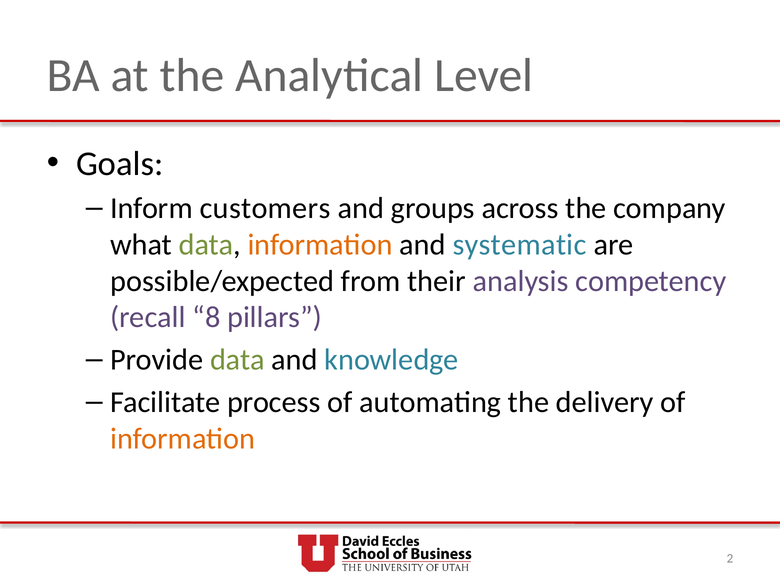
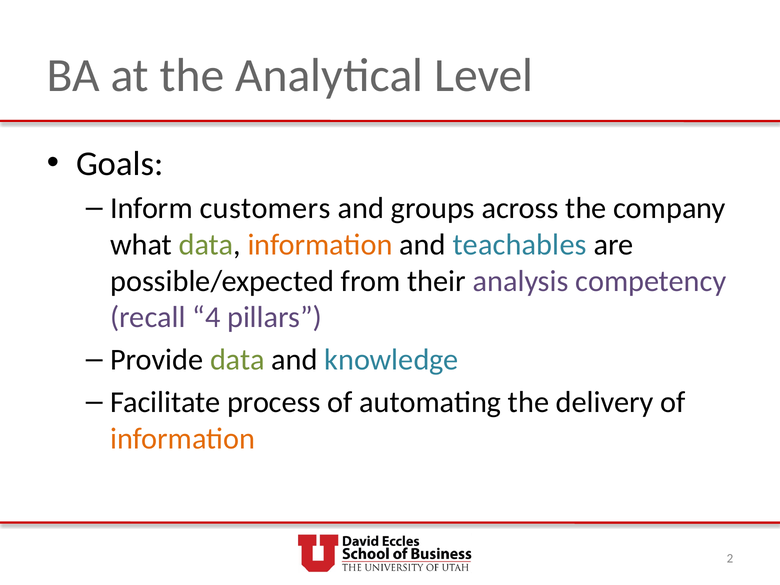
systematic: systematic -> teachables
8: 8 -> 4
